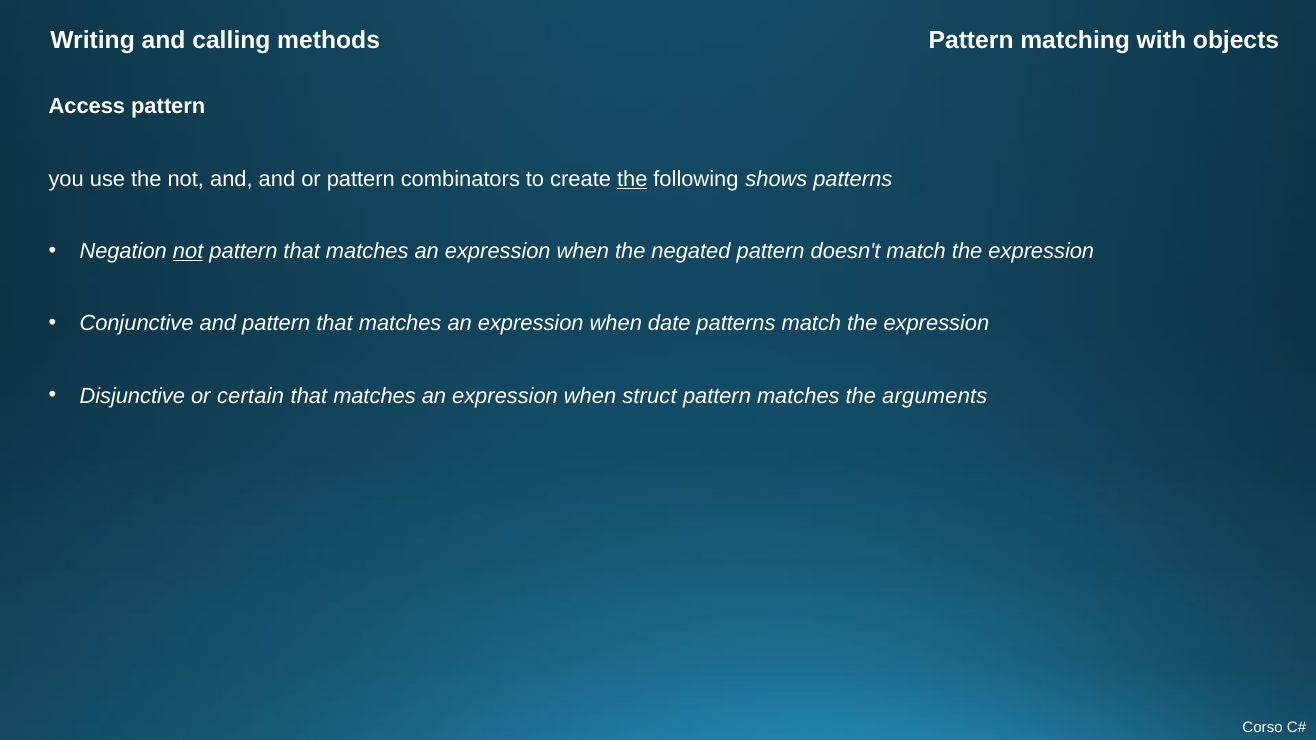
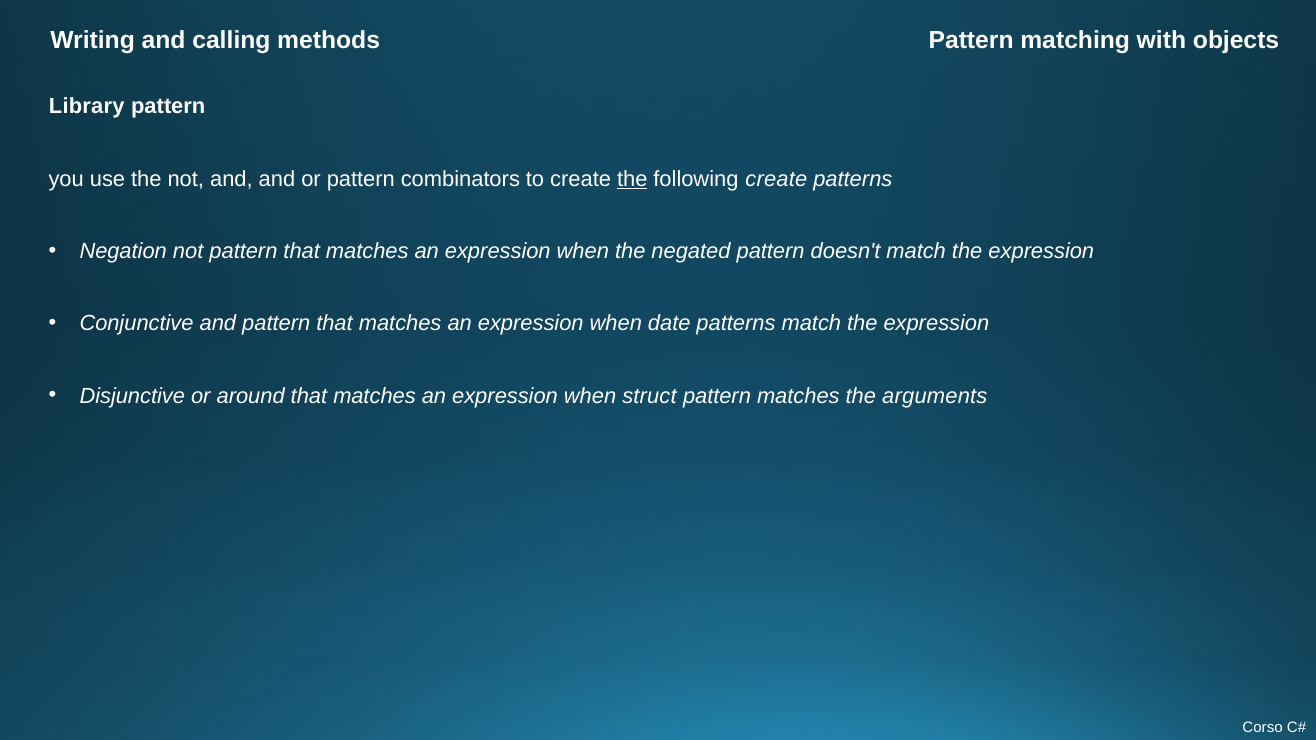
Access: Access -> Library
following shows: shows -> create
not at (188, 251) underline: present -> none
certain: certain -> around
